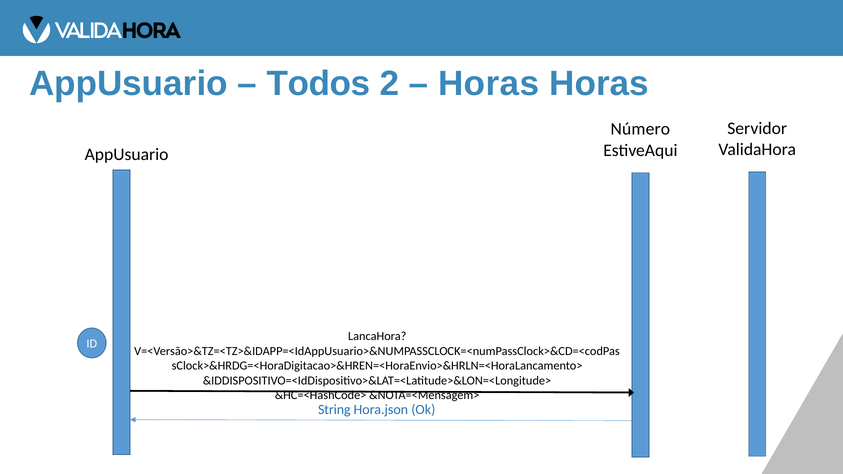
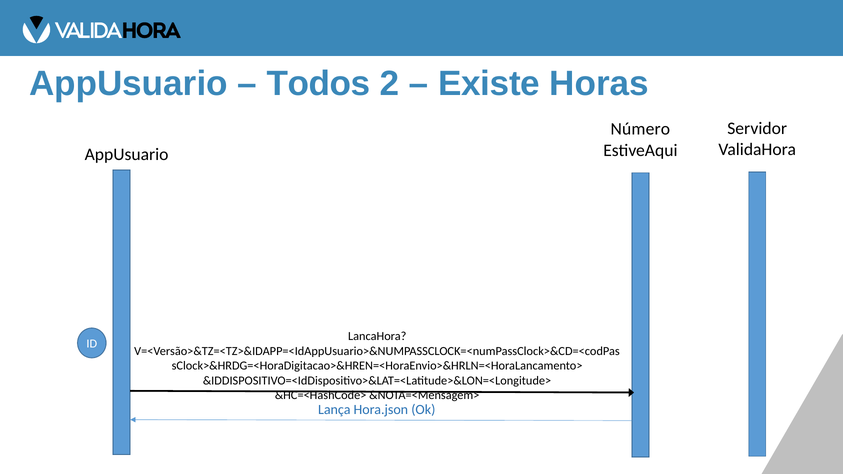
Horas at (489, 84): Horas -> Existe
String: String -> Lança
